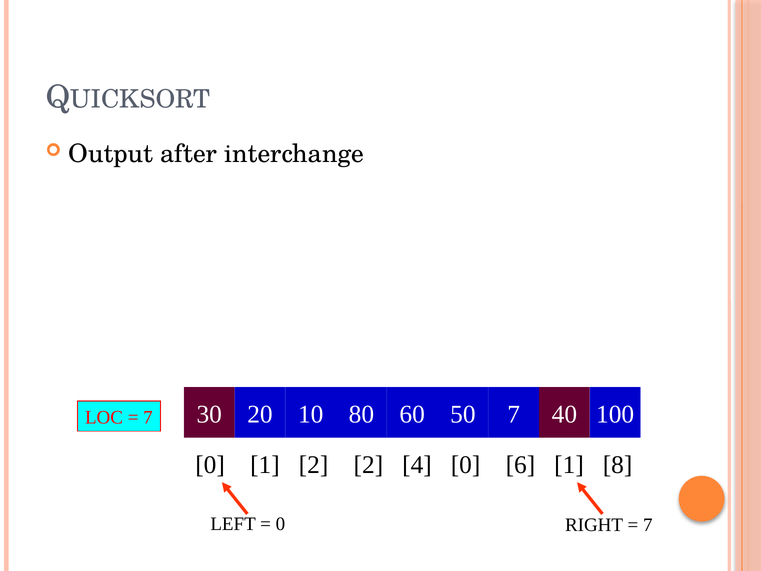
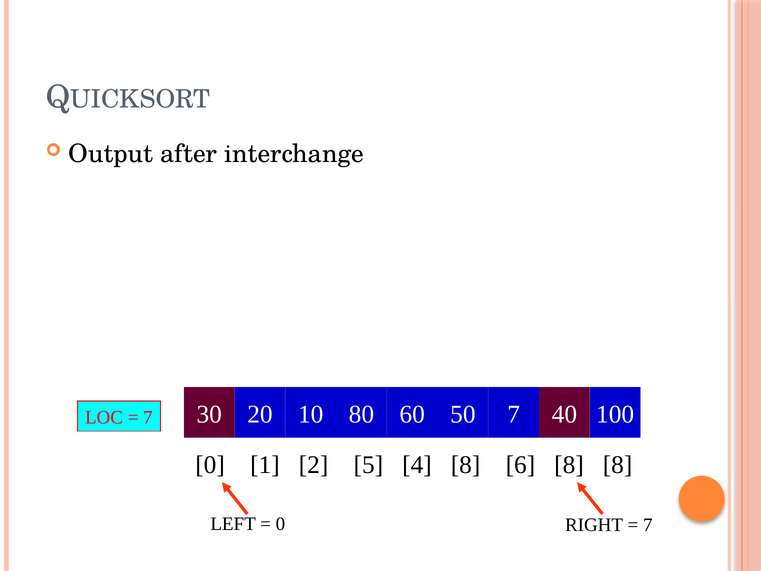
2 2: 2 -> 5
4 0: 0 -> 8
6 1: 1 -> 8
